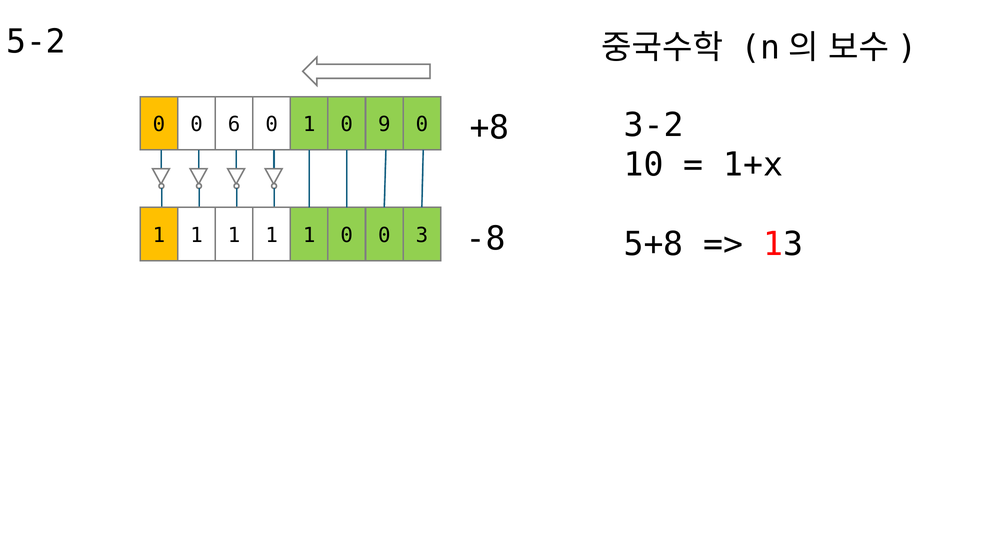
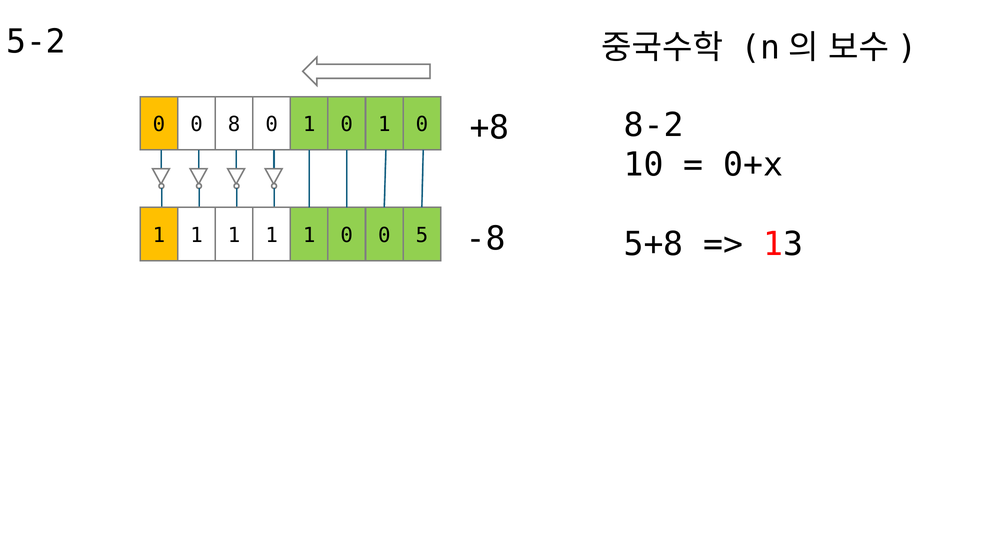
3-2: 3-2 -> 8-2
6: 6 -> 8
1 0 9: 9 -> 1
1+x: 1+x -> 0+x
3: 3 -> 5
